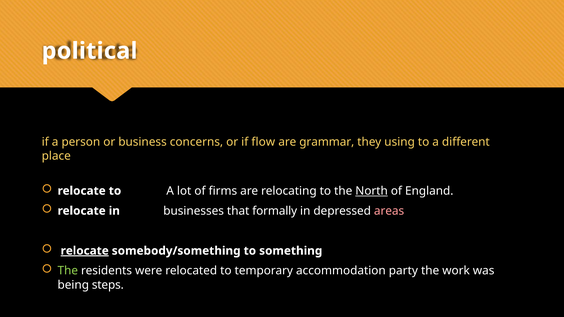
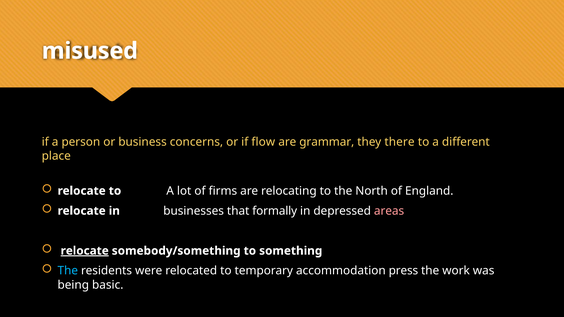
political: political -> misused
using: using -> there
North underline: present -> none
The at (68, 271) colour: light green -> light blue
party: party -> press
steps: steps -> basic
